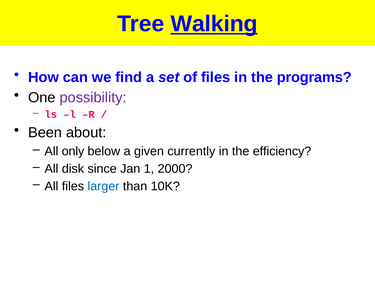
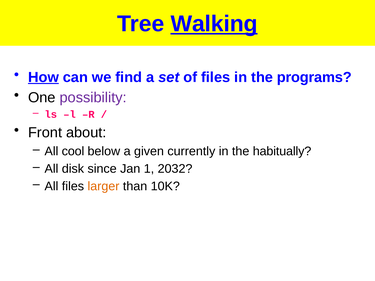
How underline: none -> present
Been: Been -> Front
only: only -> cool
efficiency: efficiency -> habitually
2000: 2000 -> 2032
larger colour: blue -> orange
